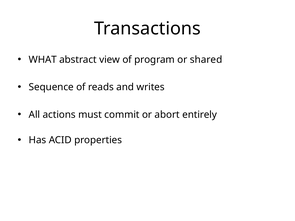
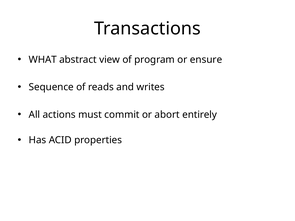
shared: shared -> ensure
